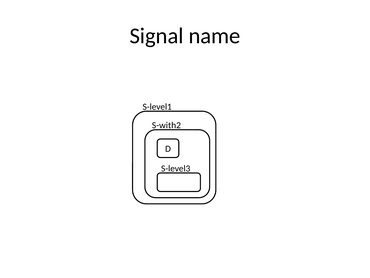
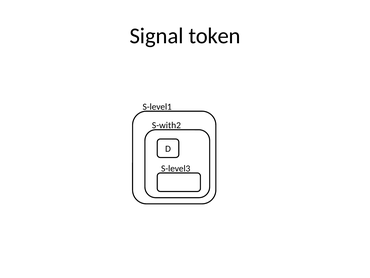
name: name -> token
